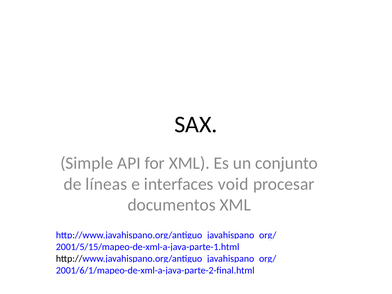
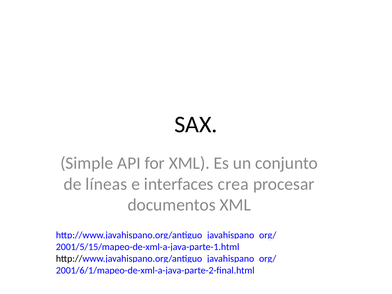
void: void -> crea
